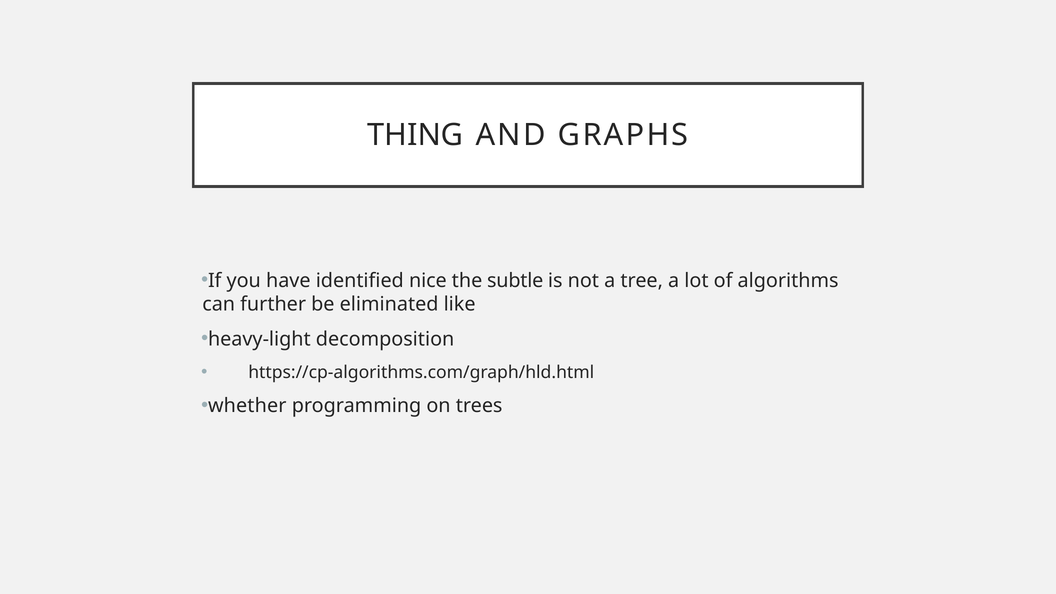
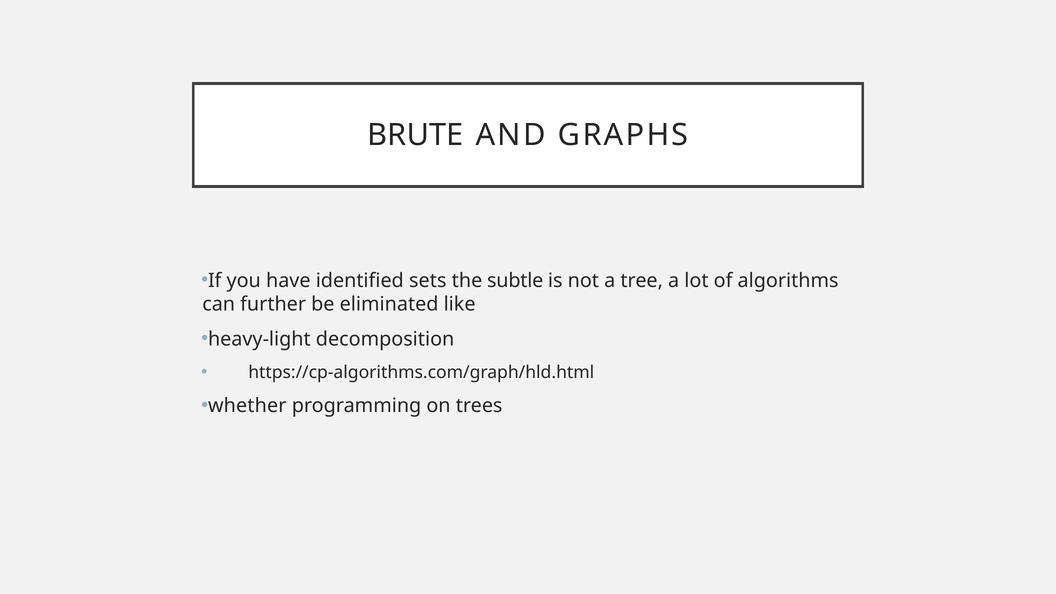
THING: THING -> BRUTE
nice: nice -> sets
